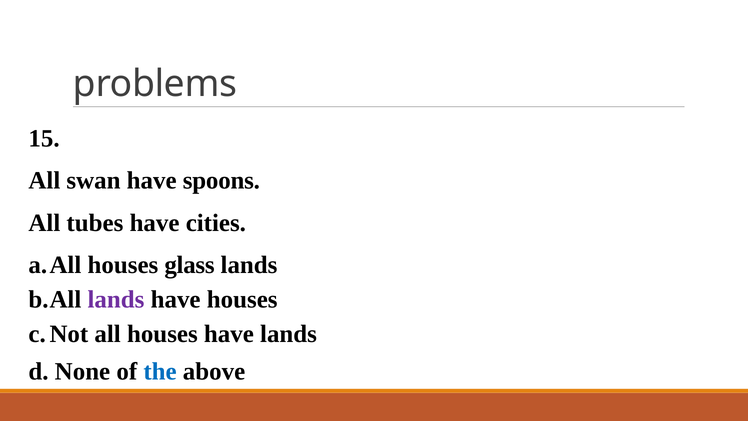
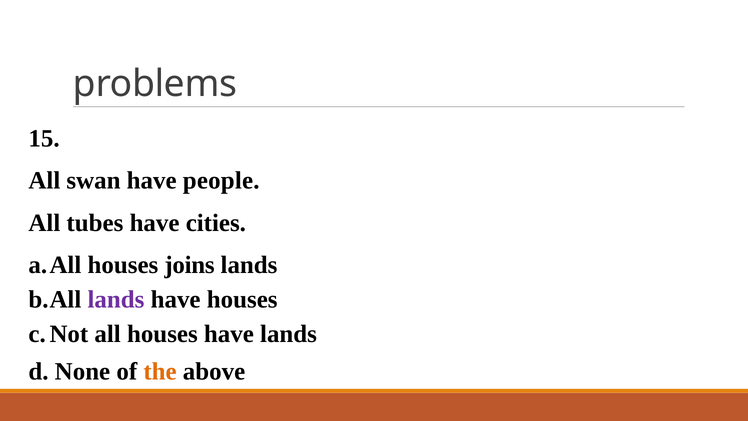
spoons: spoons -> people
glass: glass -> joins
the colour: blue -> orange
